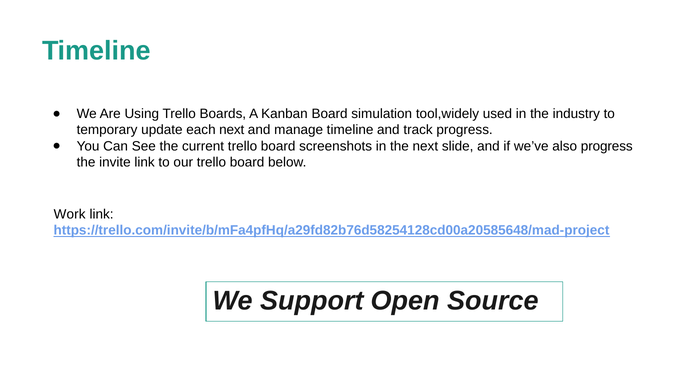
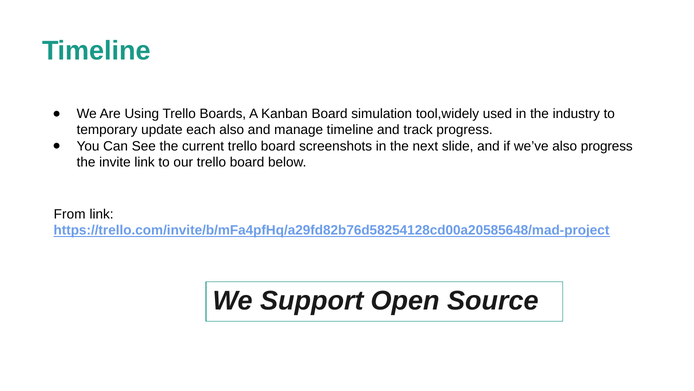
each next: next -> also
Work: Work -> From
